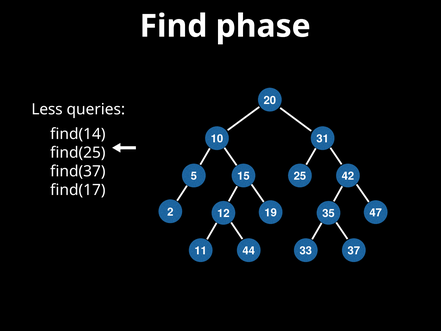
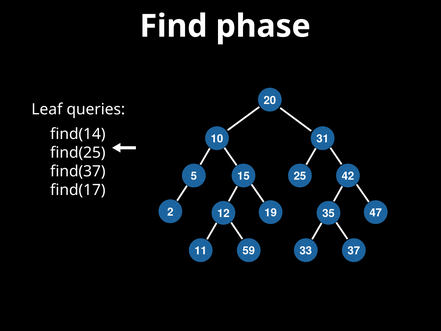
Less: Less -> Leaf
44: 44 -> 59
